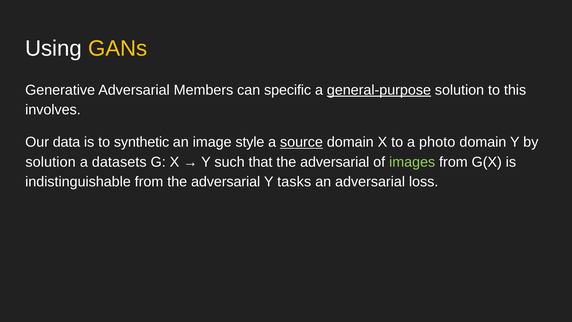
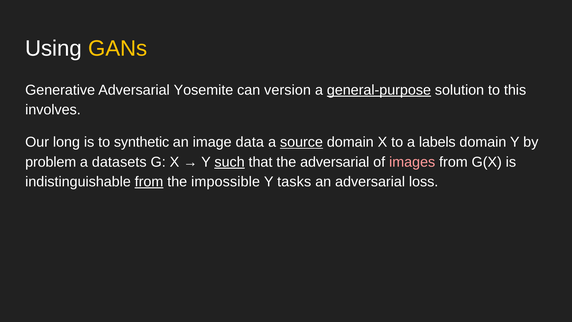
Members: Members -> Yosemite
specific: specific -> version
data: data -> long
style: style -> data
photo: photo -> labels
solution at (51, 162): solution -> problem
such underline: none -> present
images colour: light green -> pink
from at (149, 182) underline: none -> present
adversarial at (226, 182): adversarial -> impossible
